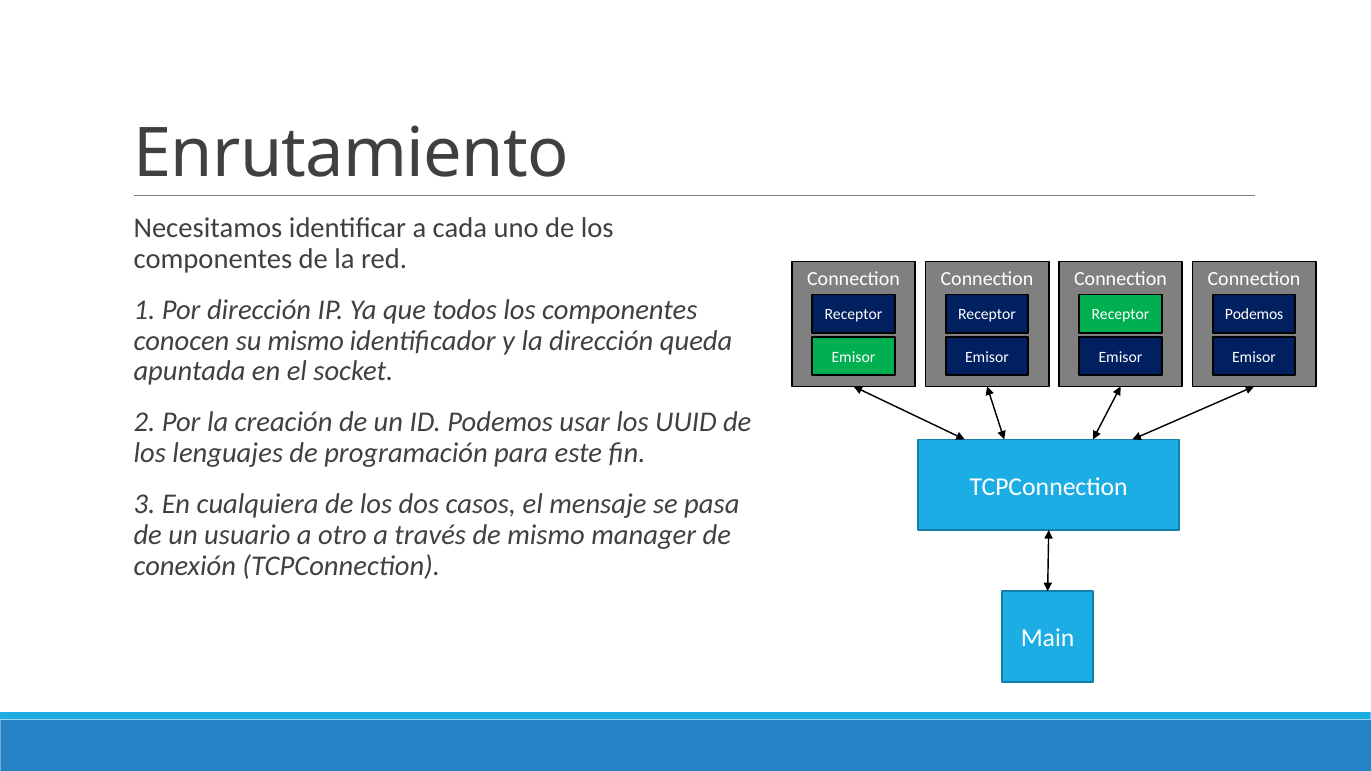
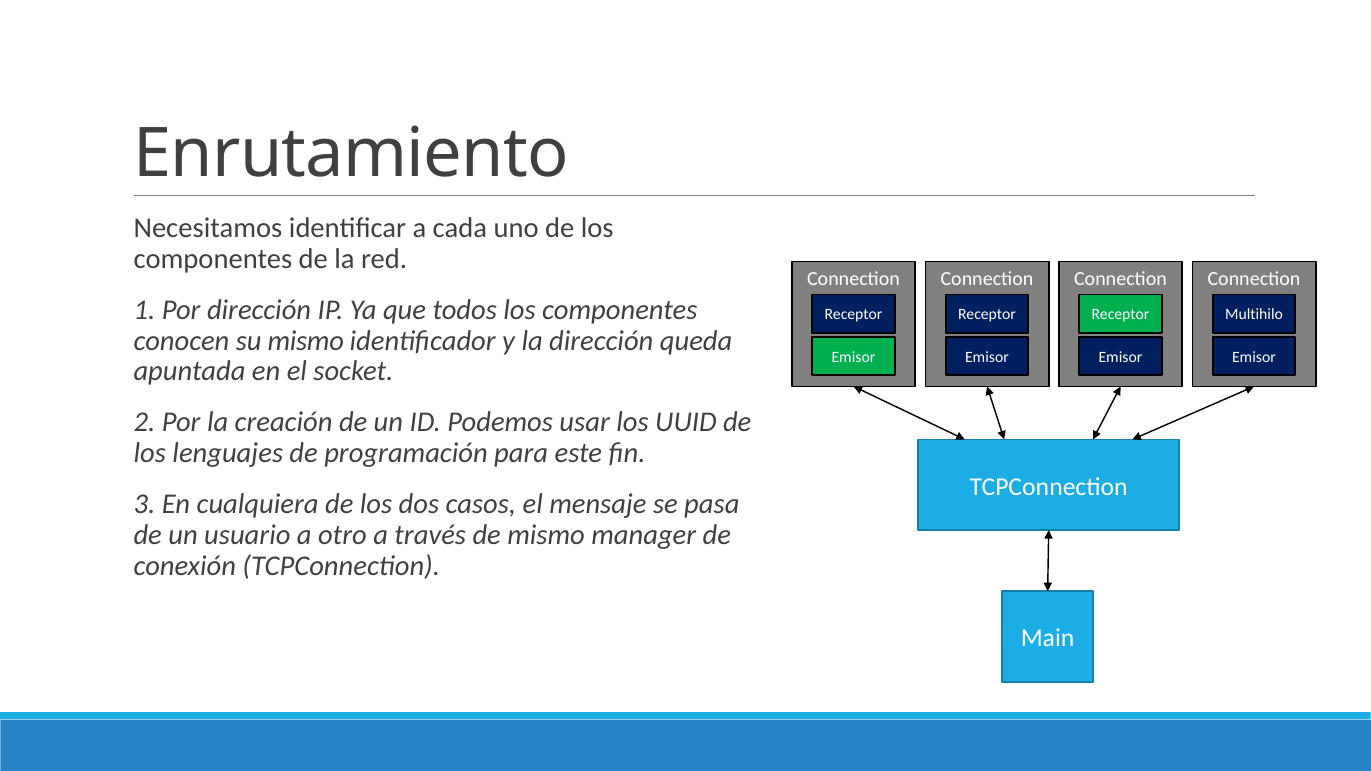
Podemos at (1254, 315): Podemos -> Multihilo
